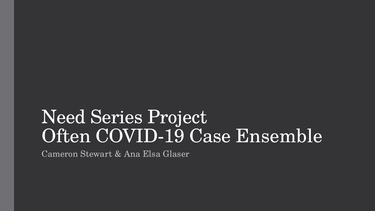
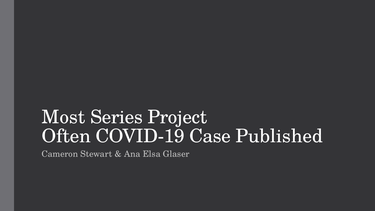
Need: Need -> Most
Ensemble: Ensemble -> Published
